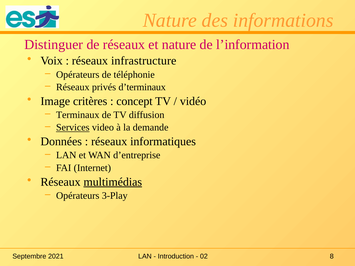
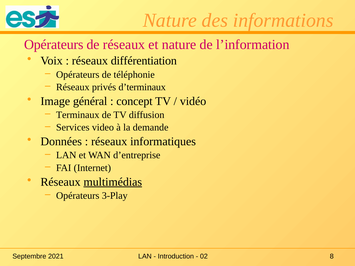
Distinguer at (54, 45): Distinguer -> Opérateurs
infrastructure: infrastructure -> différentiation
critères: critères -> général
Services underline: present -> none
